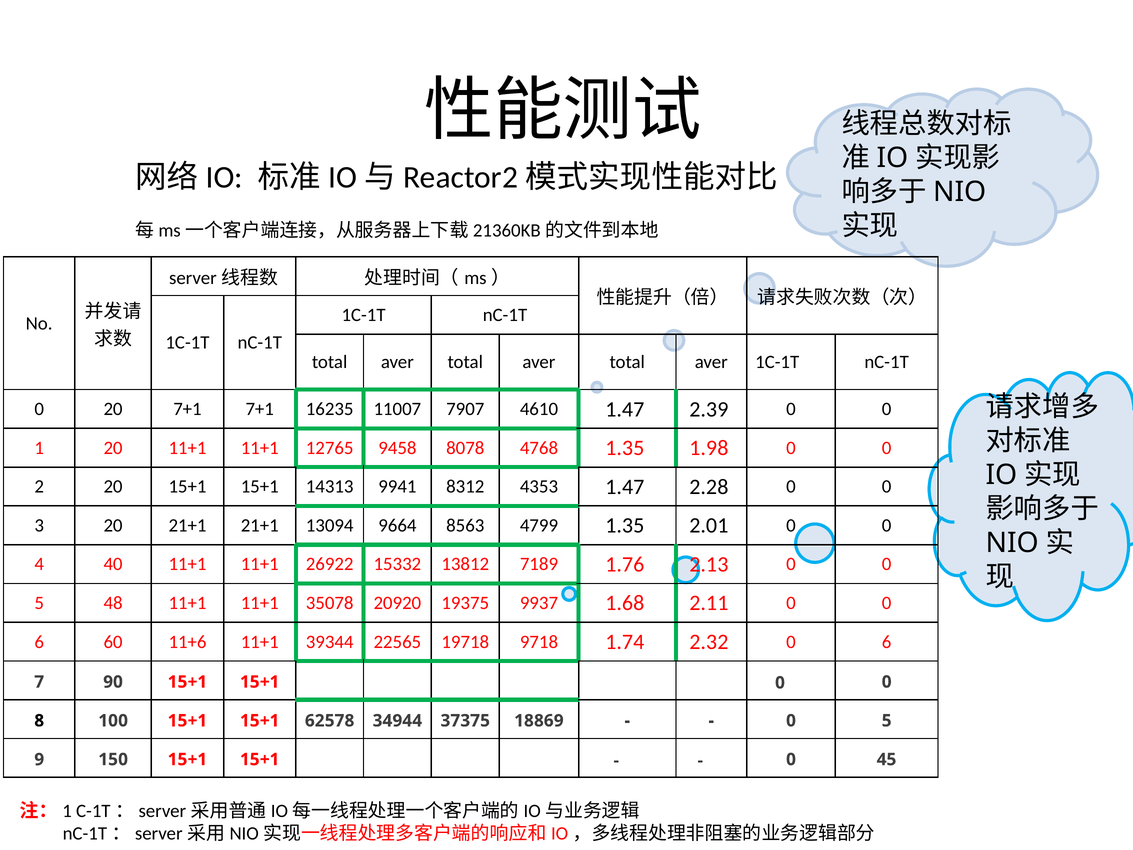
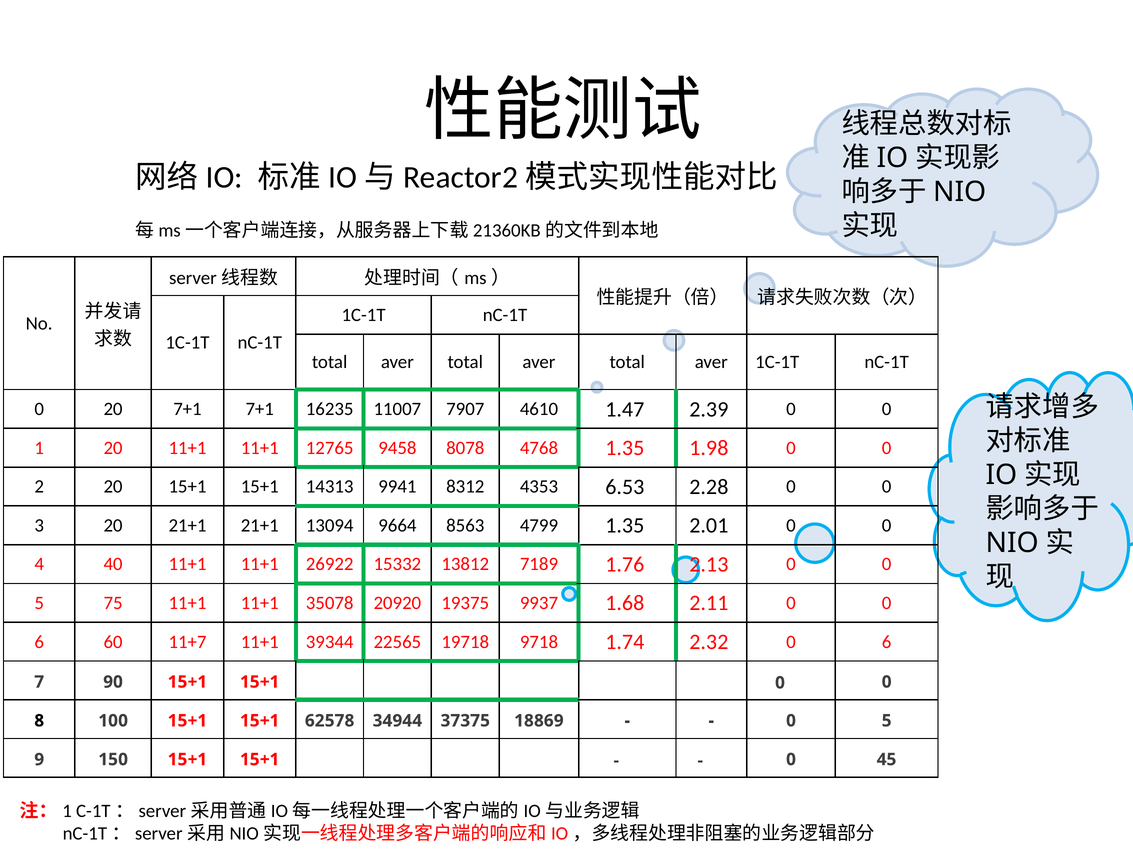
4353 1.47: 1.47 -> 6.53
48: 48 -> 75
11+6: 11+6 -> 11+7
